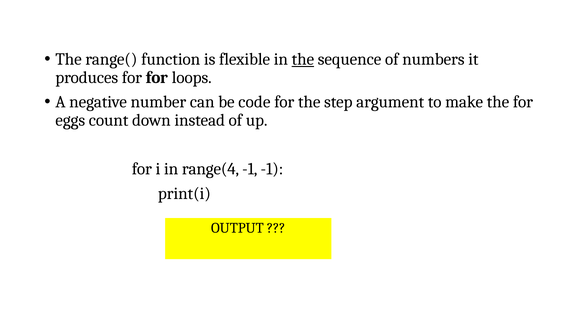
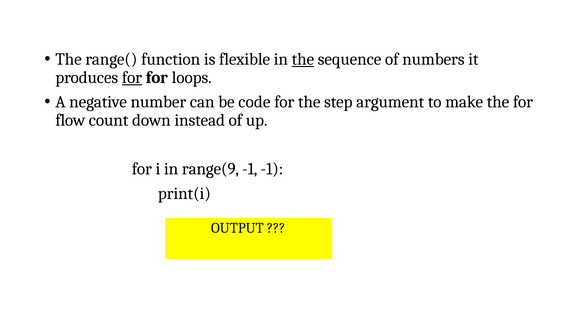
for at (132, 77) underline: none -> present
eggs: eggs -> flow
range(4: range(4 -> range(9
